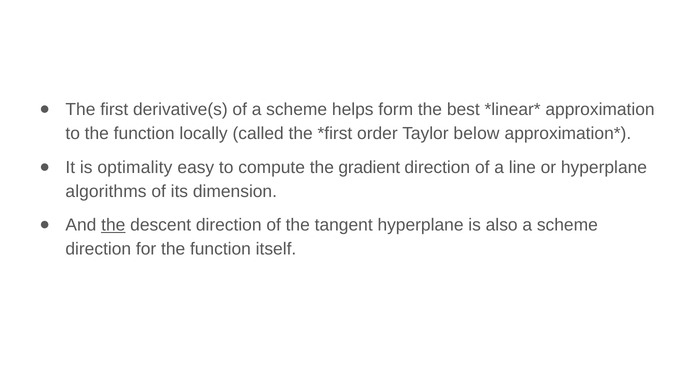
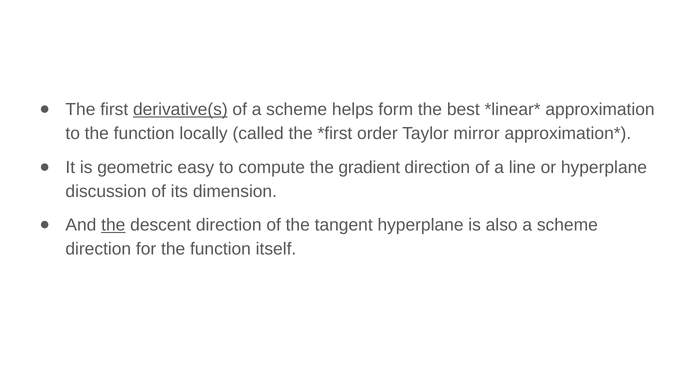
derivative(s underline: none -> present
below: below -> mirror
optimality: optimality -> geometric
algorithms: algorithms -> discussion
